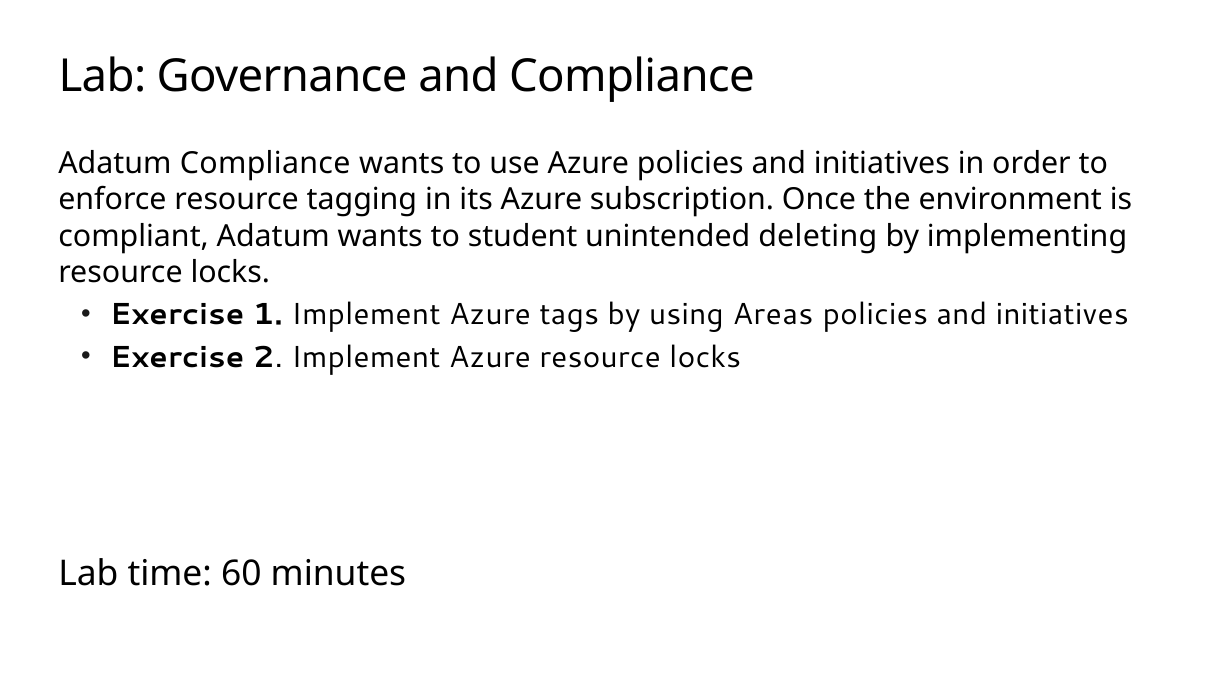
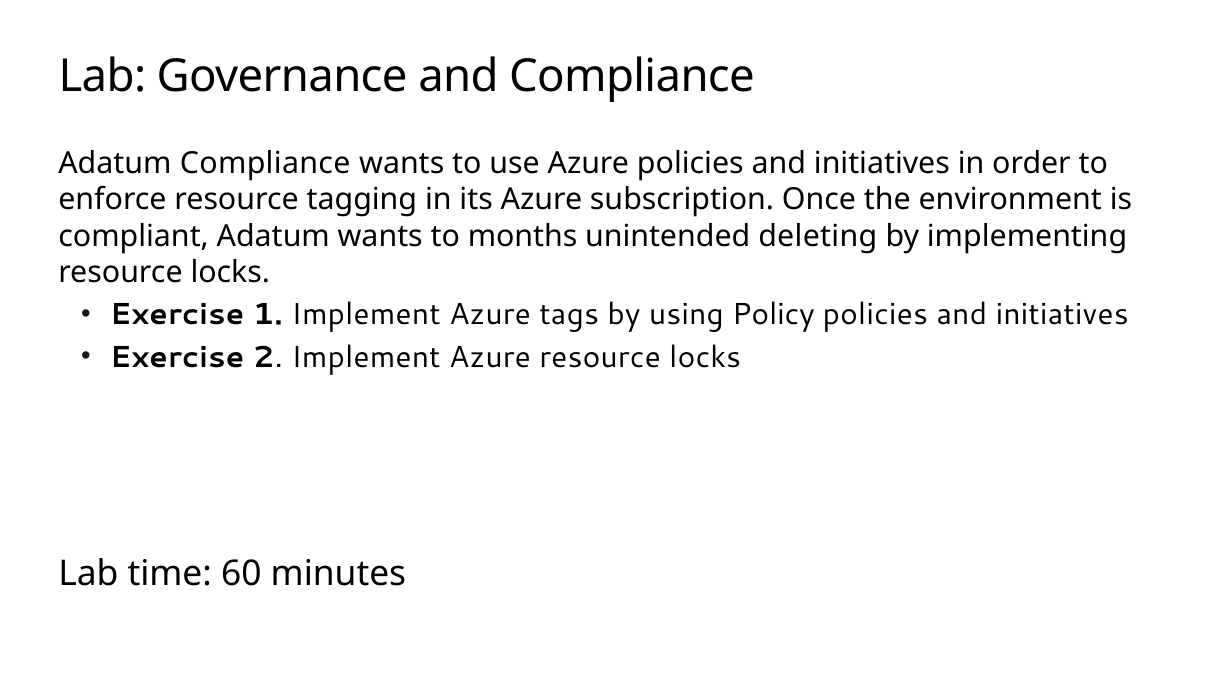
student: student -> months
Areas: Areas -> Policy
